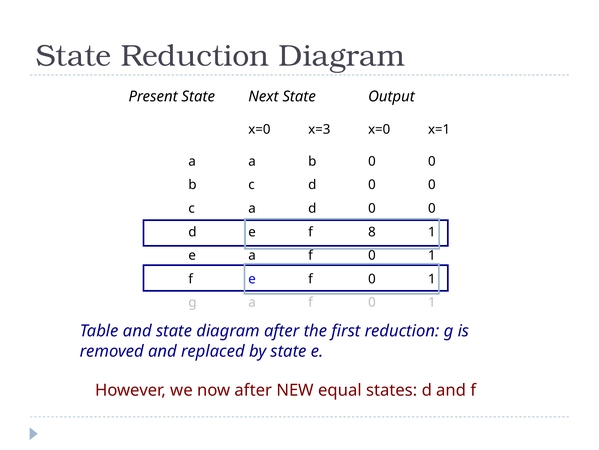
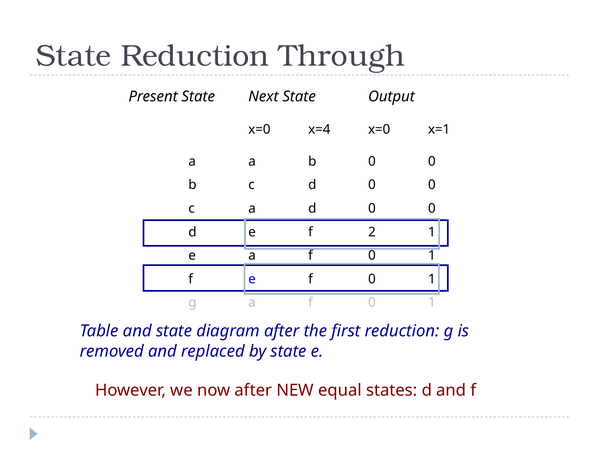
Reduction Diagram: Diagram -> Through
x=3: x=3 -> x=4
8: 8 -> 2
